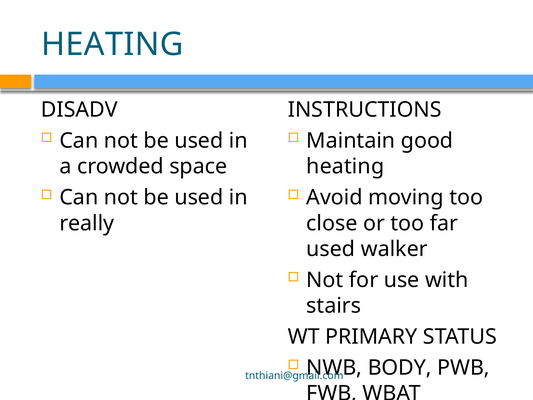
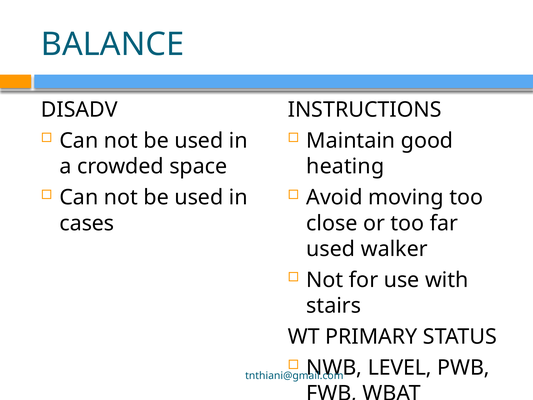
HEATING at (112, 44): HEATING -> BALANCE
really: really -> cases
BODY: BODY -> LEVEL
